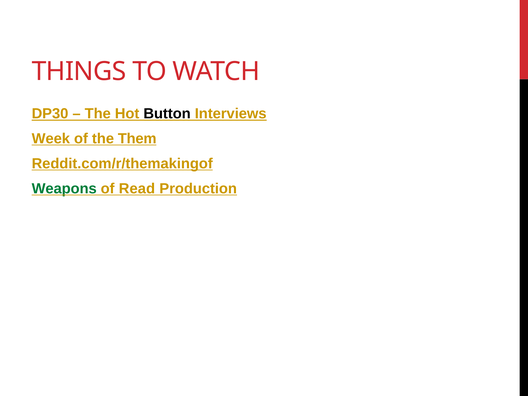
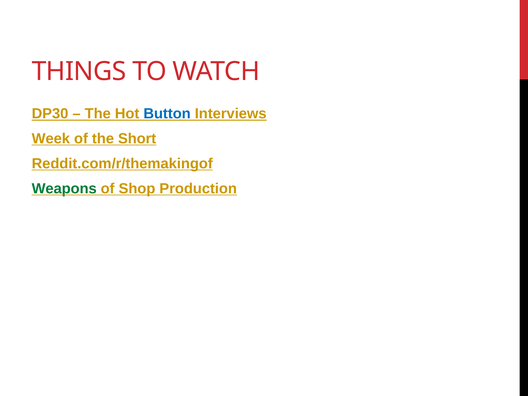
Button colour: black -> blue
Them: Them -> Short
Read: Read -> Shop
